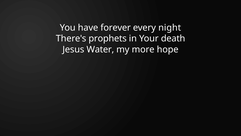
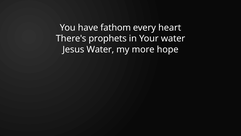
forever: forever -> fathom
night: night -> heart
Your death: death -> water
